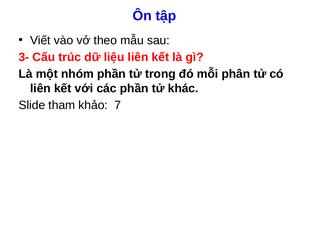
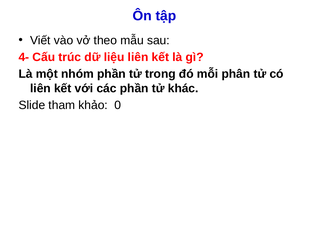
3-: 3- -> 4-
7: 7 -> 0
